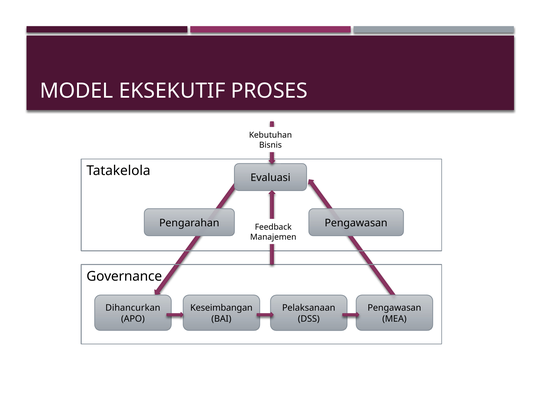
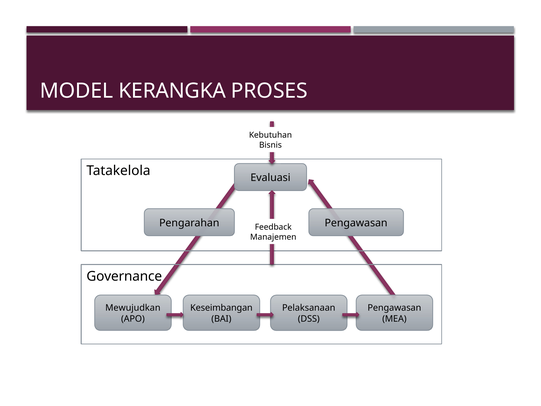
EKSEKUTIF: EKSEKUTIF -> KERANGKA
Dihancurkan: Dihancurkan -> Mewujudkan
